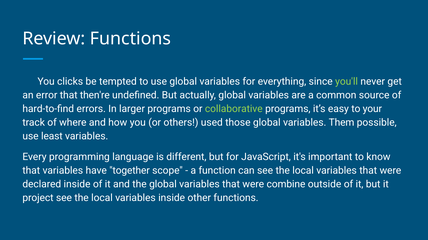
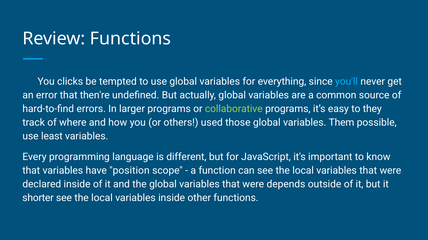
you'll colour: light green -> light blue
your: your -> they
together: together -> position
combine: combine -> depends
project: project -> shorter
